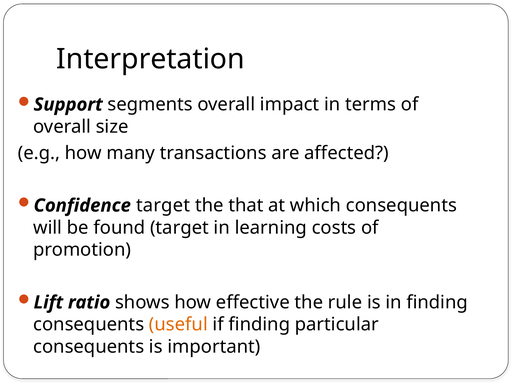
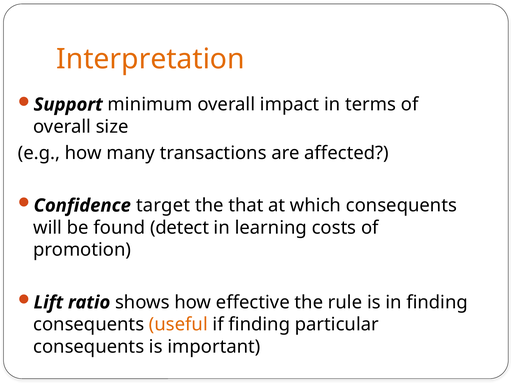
Interpretation colour: black -> orange
segments: segments -> minimum
found target: target -> detect
